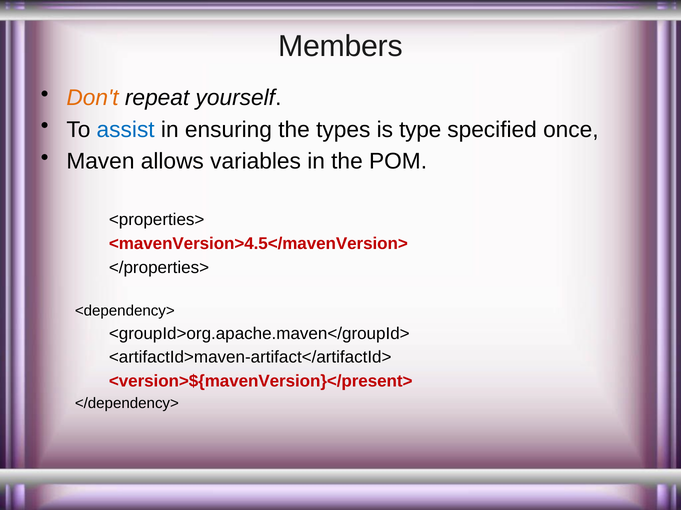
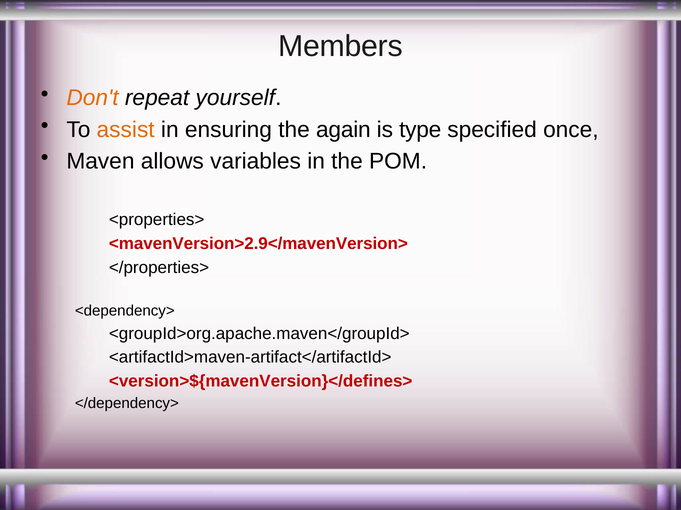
assist colour: blue -> orange
types: types -> again
<mavenVersion>4.5</mavenVersion>: <mavenVersion>4.5</mavenVersion> -> <mavenVersion>2.9</mavenVersion>
<version>${mavenVersion}</present>: <version>${mavenVersion}</present> -> <version>${mavenVersion}</defines>
